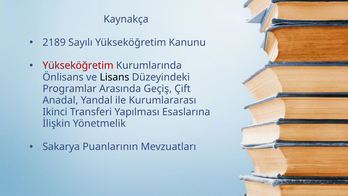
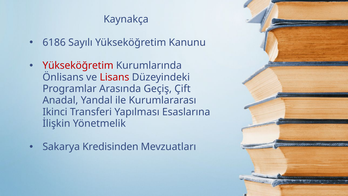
2189: 2189 -> 6186
Lisans colour: black -> red
Puanlarının: Puanlarının -> Kredisinden
